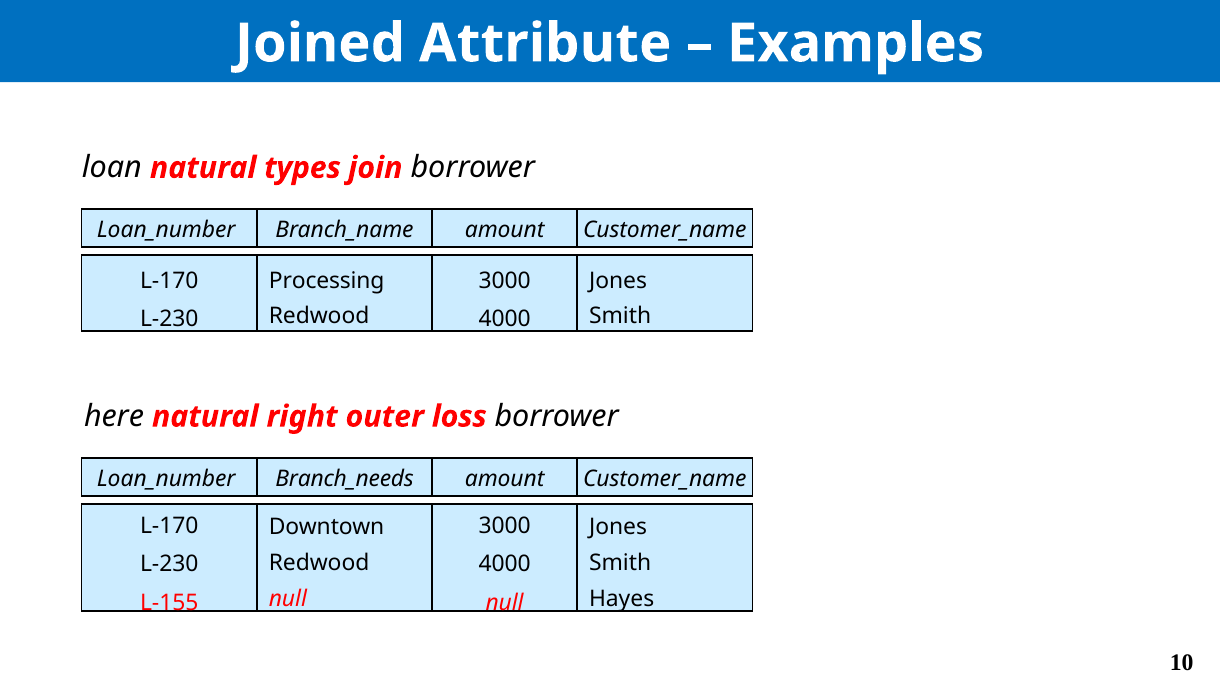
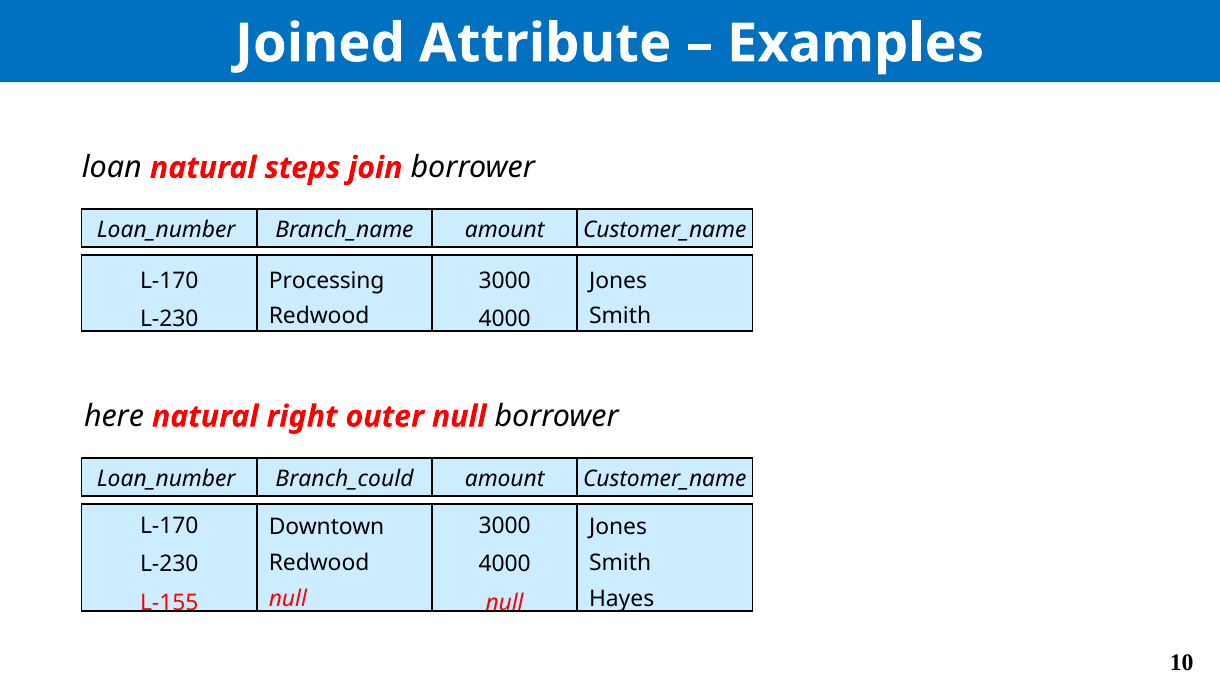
types: types -> steps
outer loss: loss -> null
Branch_needs: Branch_needs -> Branch_could
